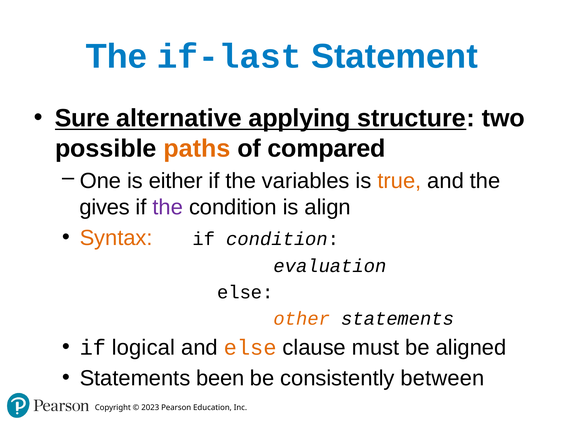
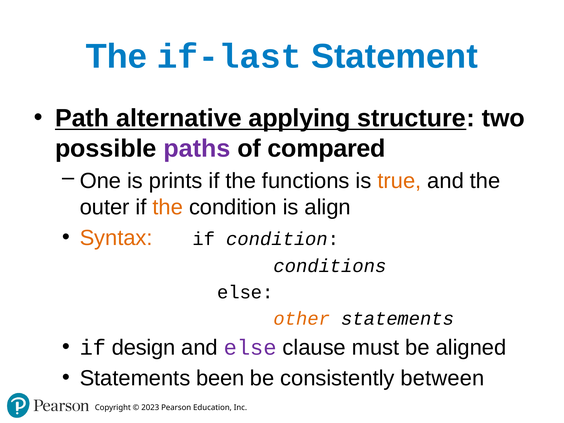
Sure: Sure -> Path
paths colour: orange -> purple
either: either -> prints
variables: variables -> functions
gives: gives -> outer
the at (168, 207) colour: purple -> orange
evaluation: evaluation -> conditions
logical: logical -> design
else at (250, 348) colour: orange -> purple
